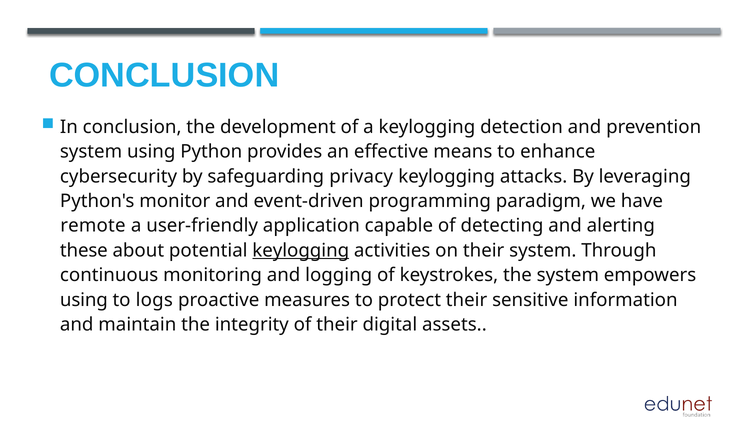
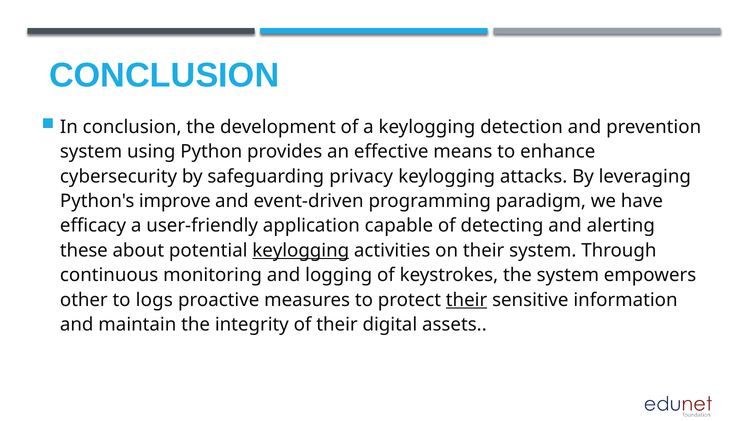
monitor: monitor -> improve
remote: remote -> efficacy
using at (84, 300): using -> other
their at (467, 300) underline: none -> present
